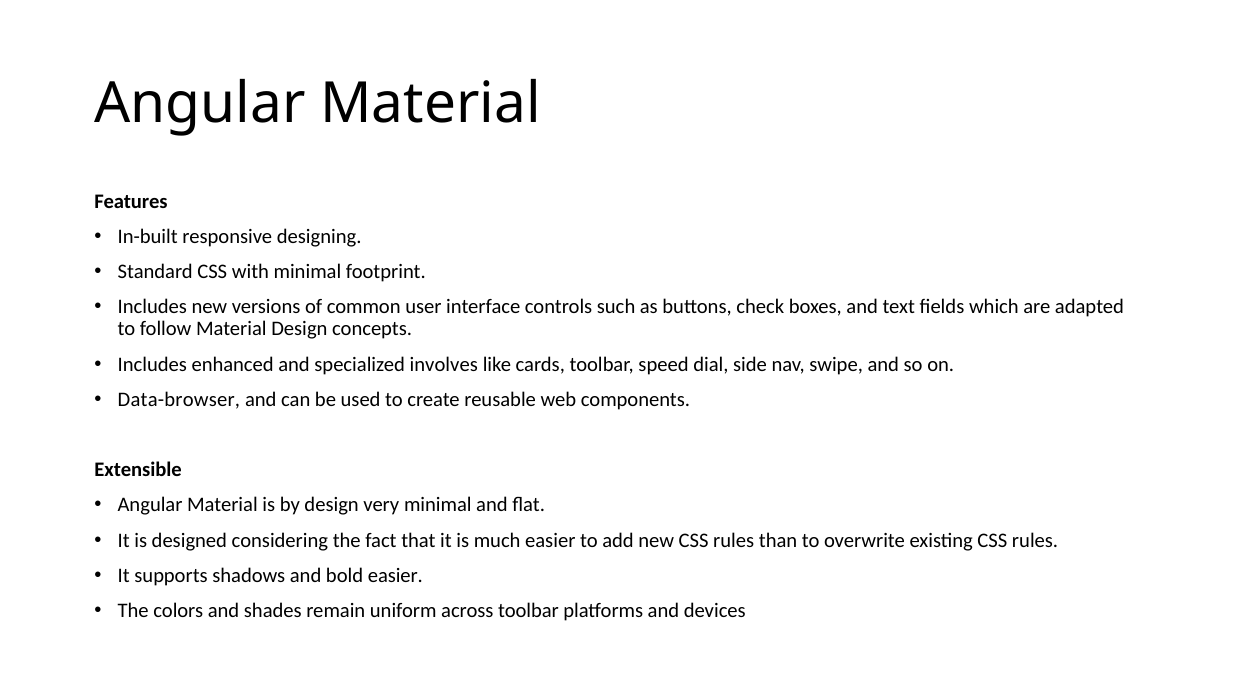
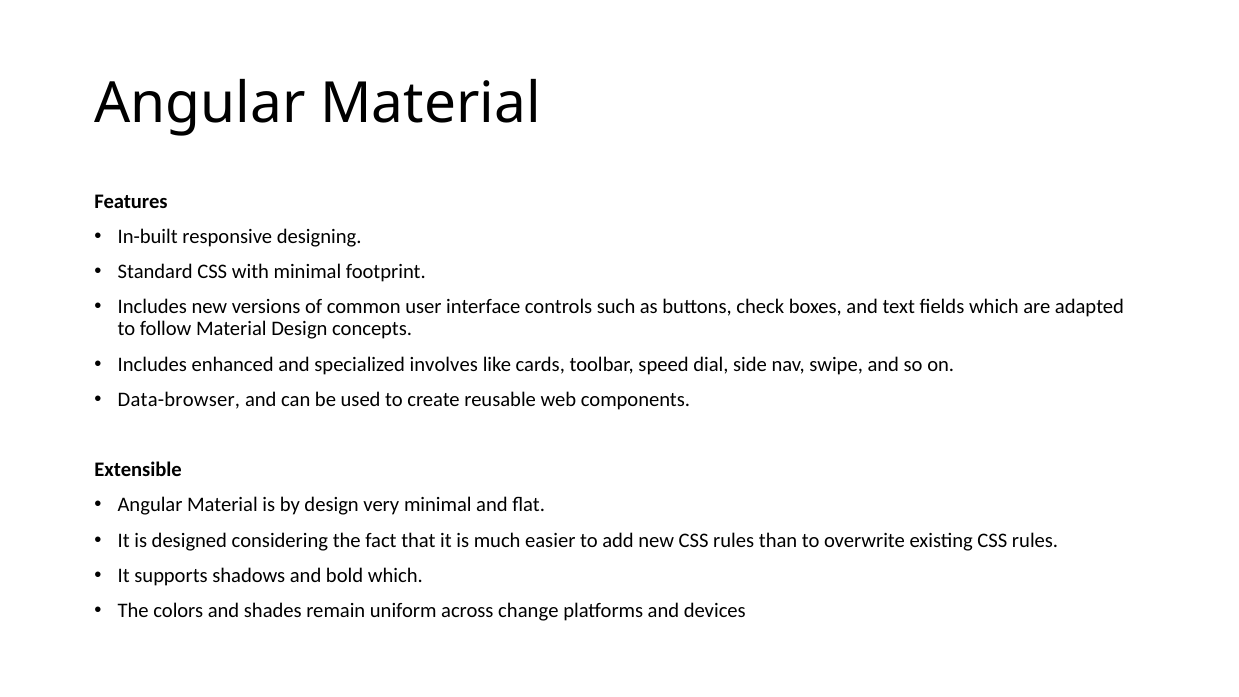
bold easier: easier -> which
across toolbar: toolbar -> change
